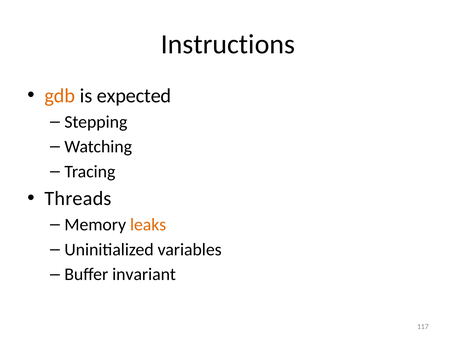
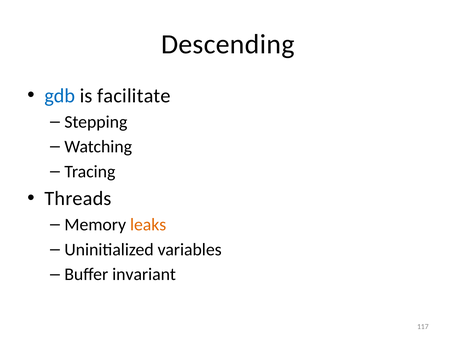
Instructions: Instructions -> Descending
gdb colour: orange -> blue
expected: expected -> facilitate
